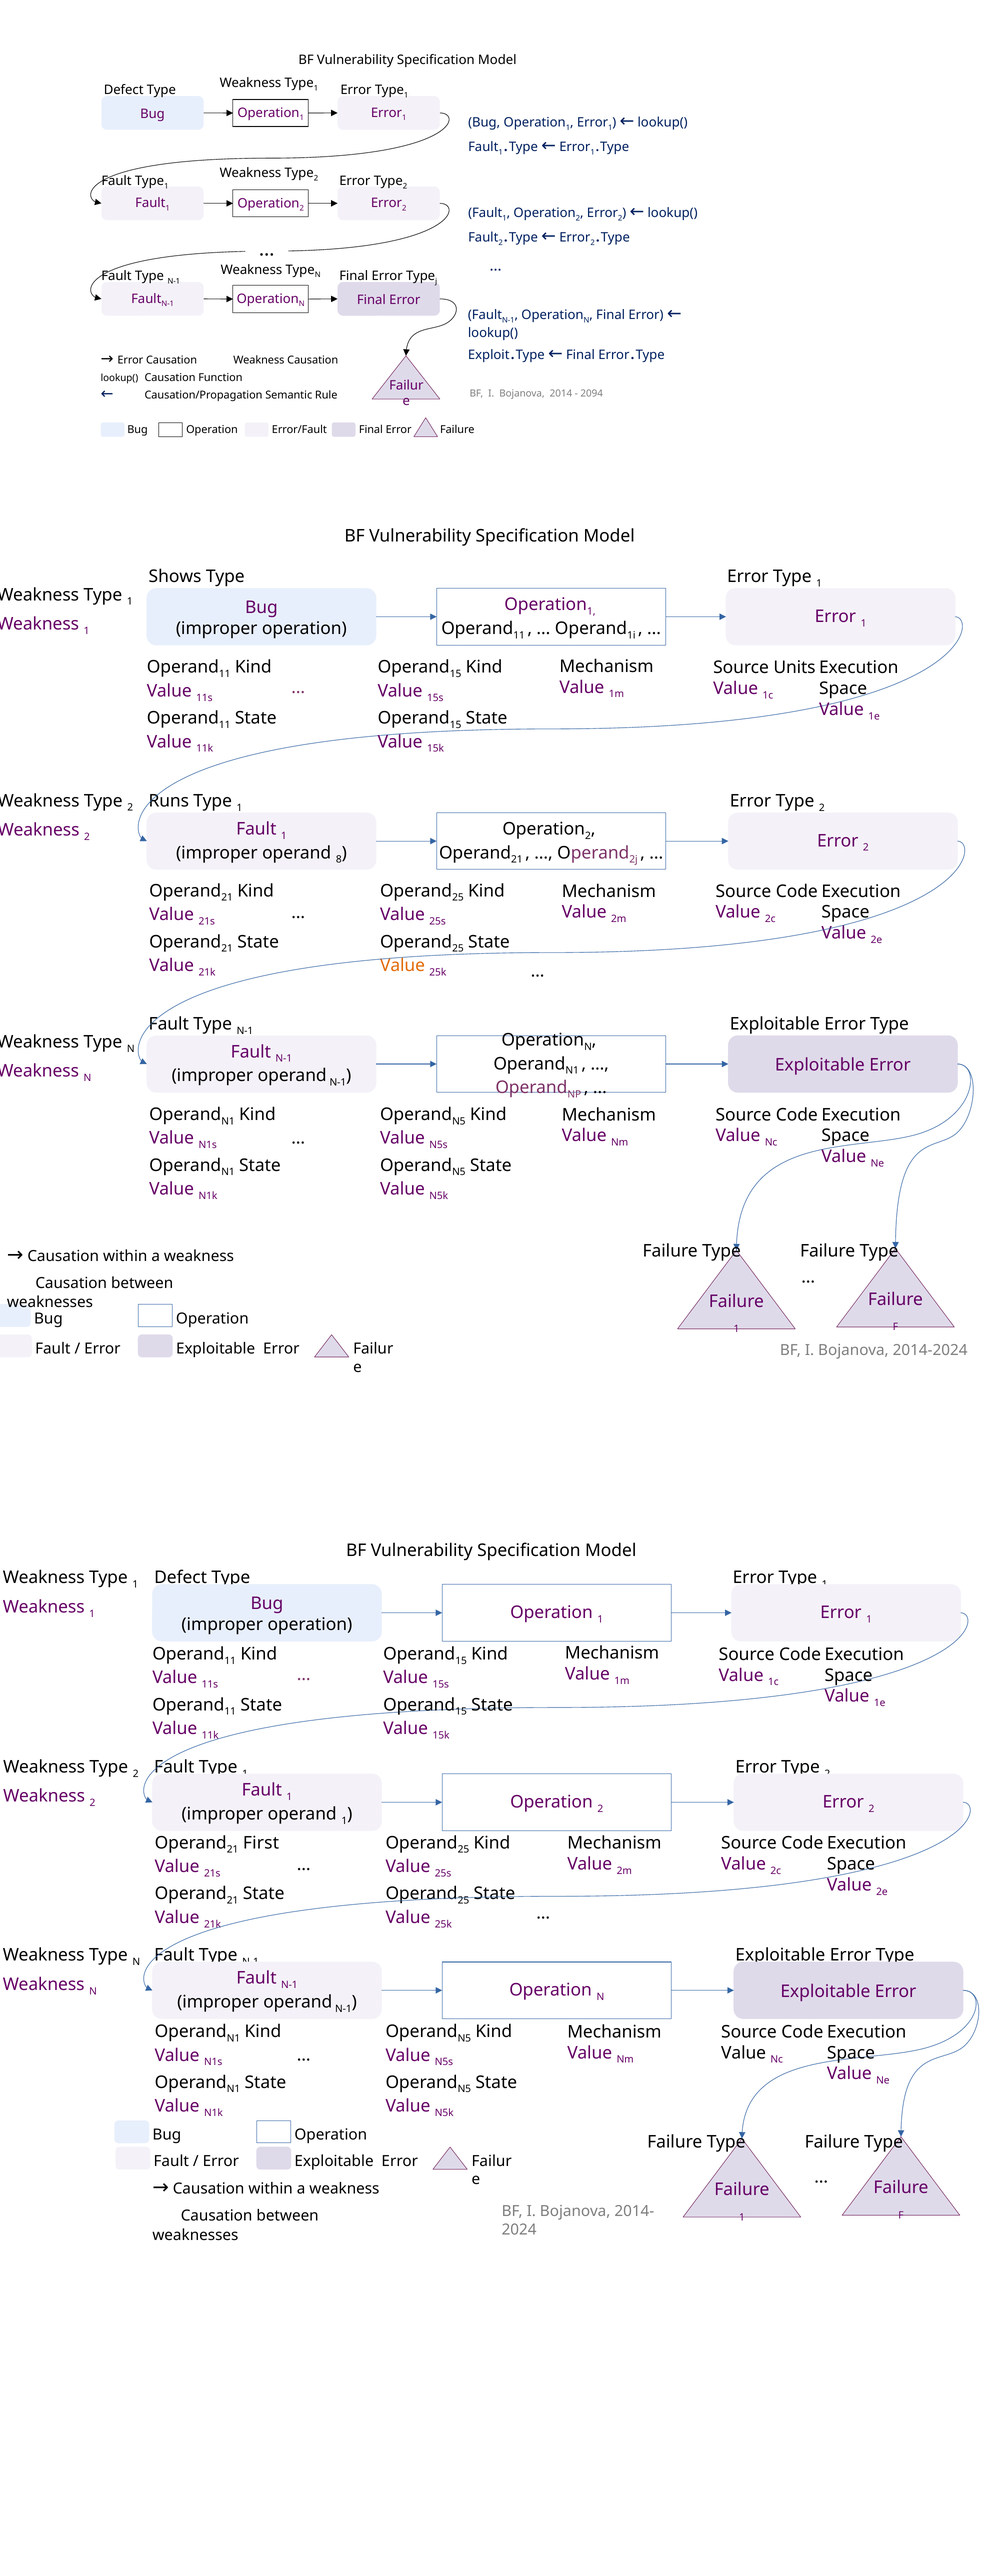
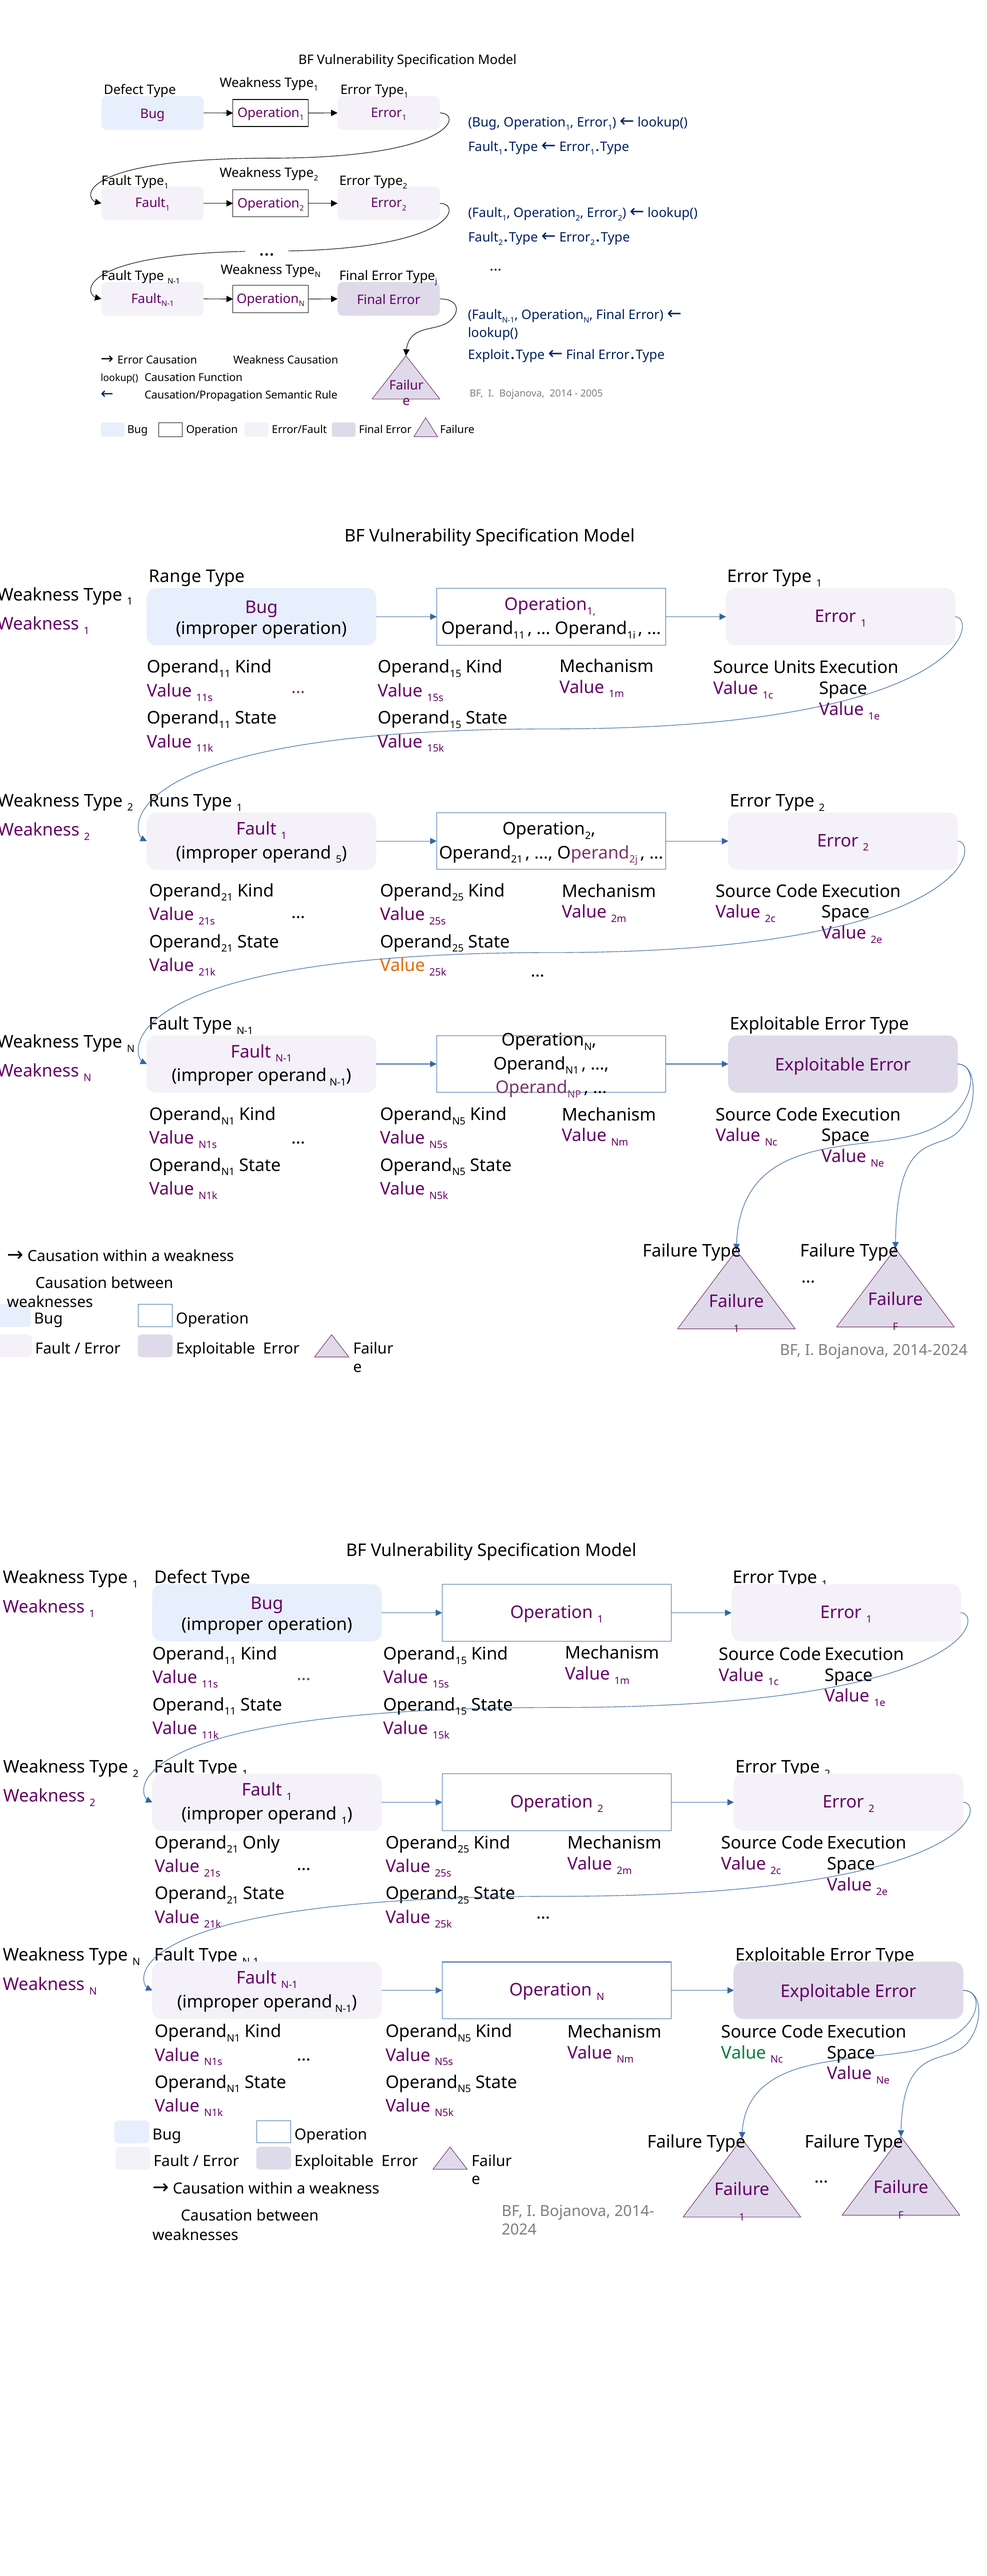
2094: 2094 -> 2005
Shows: Shows -> Range
8: 8 -> 5
First: First -> Only
Value at (744, 2052) colour: black -> green
